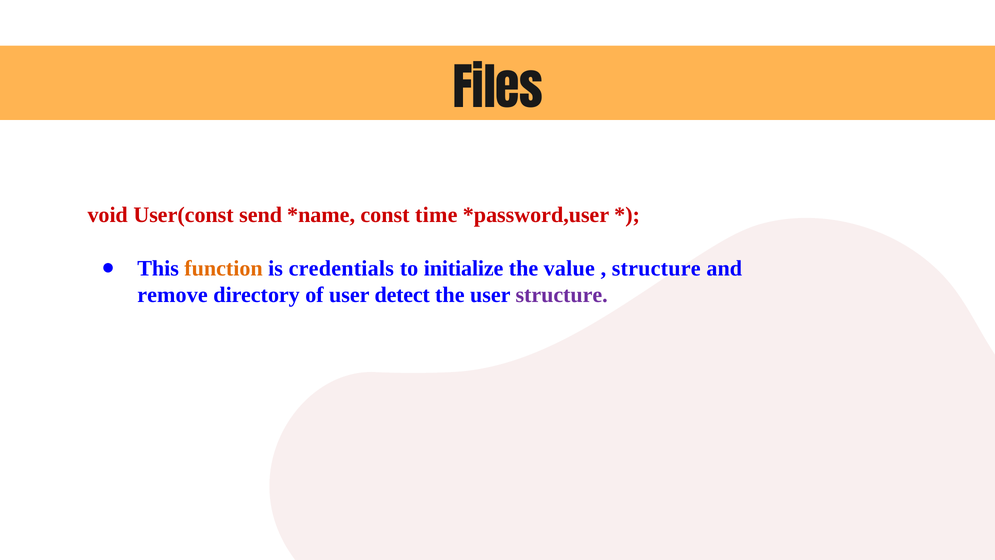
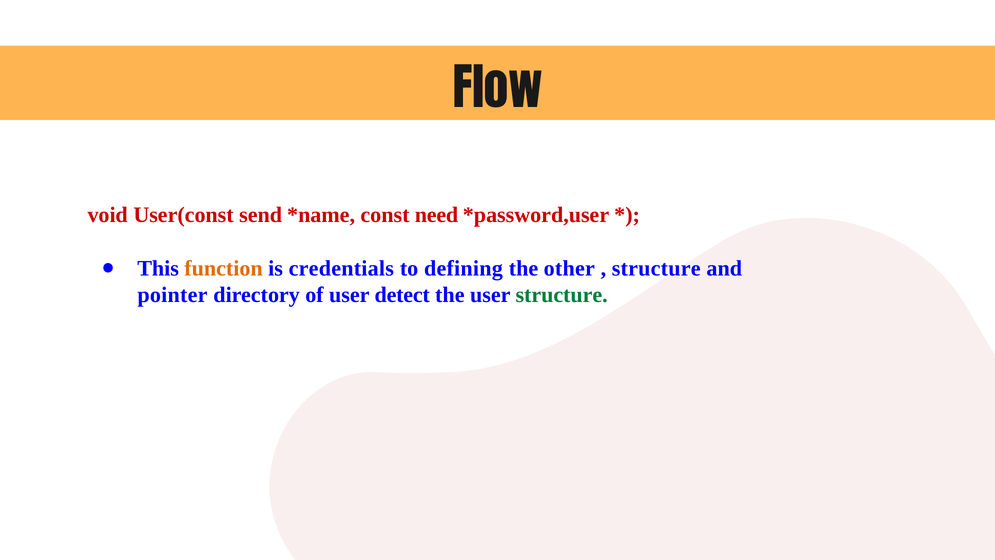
Files: Files -> Flow
time: time -> need
initialize: initialize -> defining
value: value -> other
remove: remove -> pointer
structure at (562, 295) colour: purple -> green
